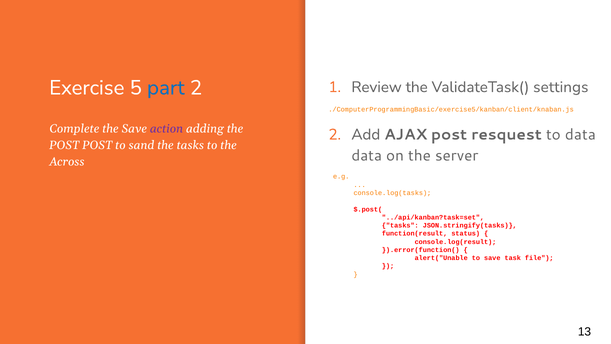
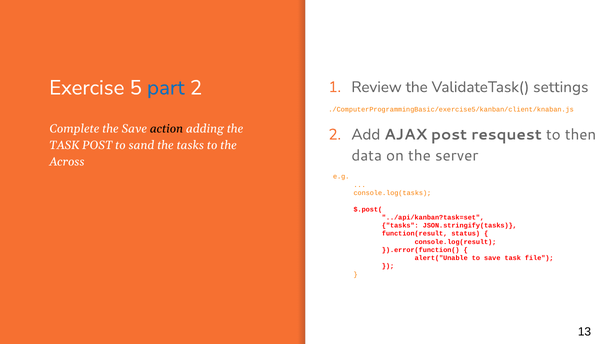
action colour: purple -> black
to data: data -> then
POST at (64, 145): POST -> TASK
